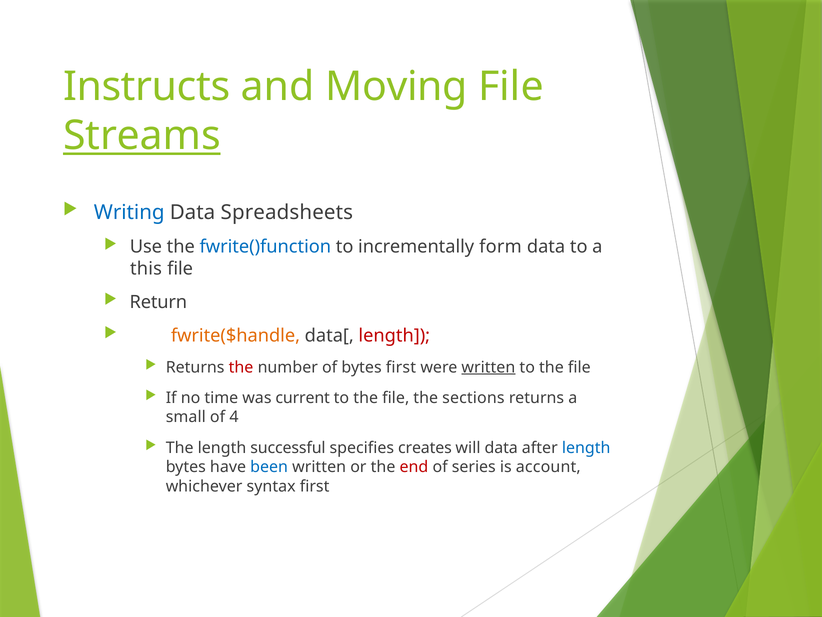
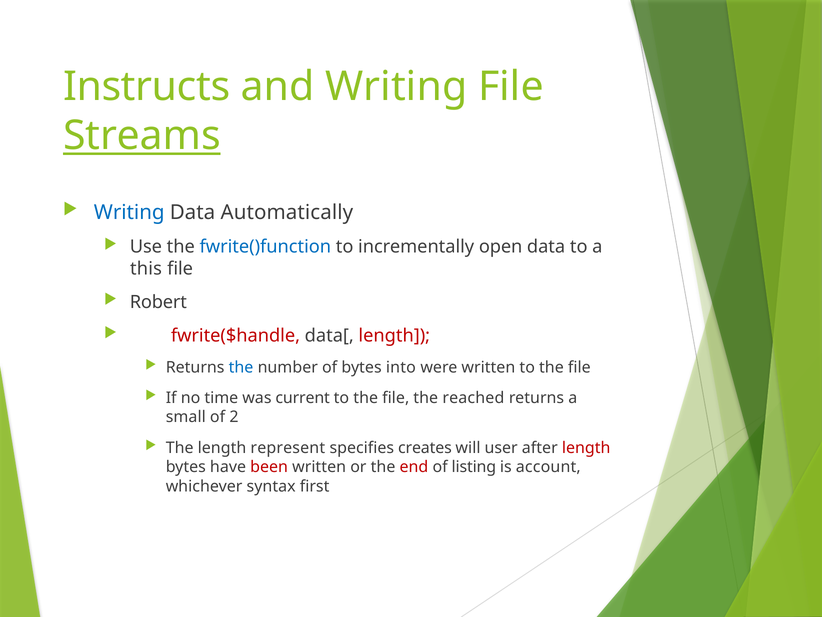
and Moving: Moving -> Writing
Spreadsheets: Spreadsheets -> Automatically
form: form -> open
Return: Return -> Robert
fwrite($handle colour: orange -> red
the at (241, 367) colour: red -> blue
bytes first: first -> into
written at (488, 367) underline: present -> none
sections: sections -> reached
4: 4 -> 2
successful: successful -> represent
will data: data -> user
length at (586, 447) colour: blue -> red
been colour: blue -> red
series: series -> listing
